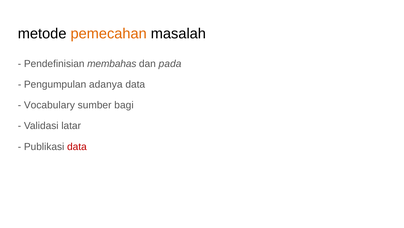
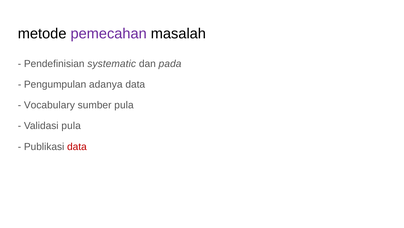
pemecahan colour: orange -> purple
membahas: membahas -> systematic
sumber bagi: bagi -> pula
Validasi latar: latar -> pula
